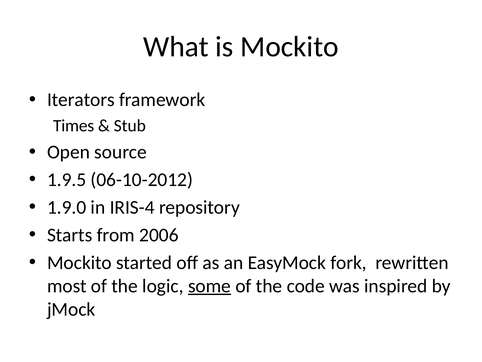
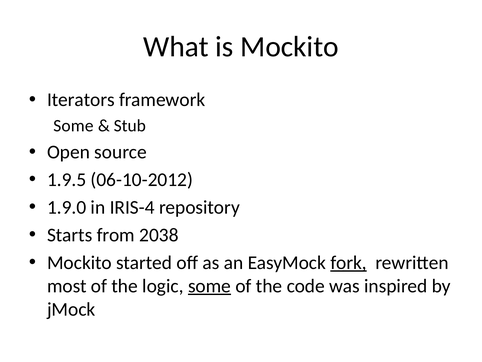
Times at (74, 125): Times -> Some
2006: 2006 -> 2038
fork underline: none -> present
